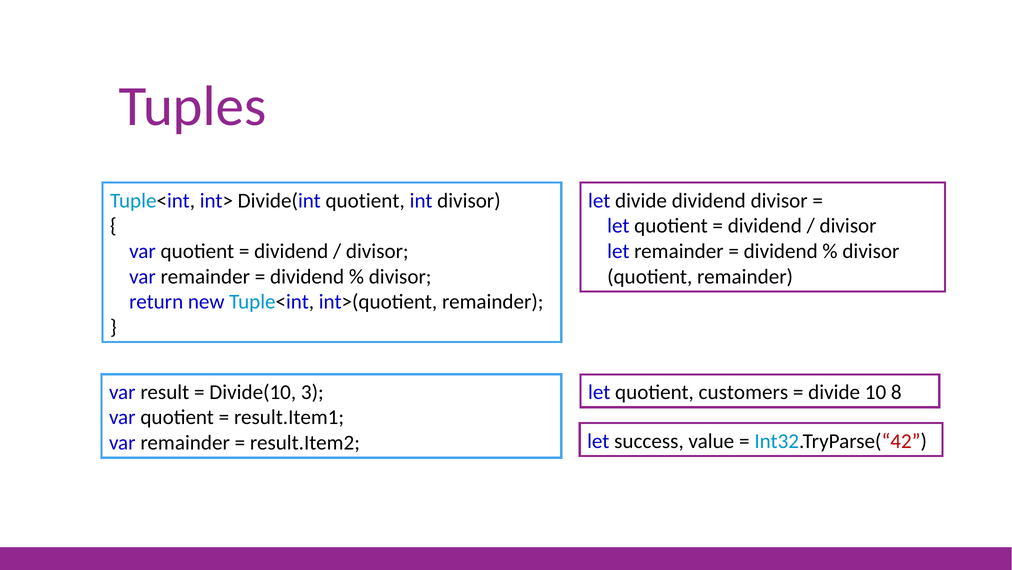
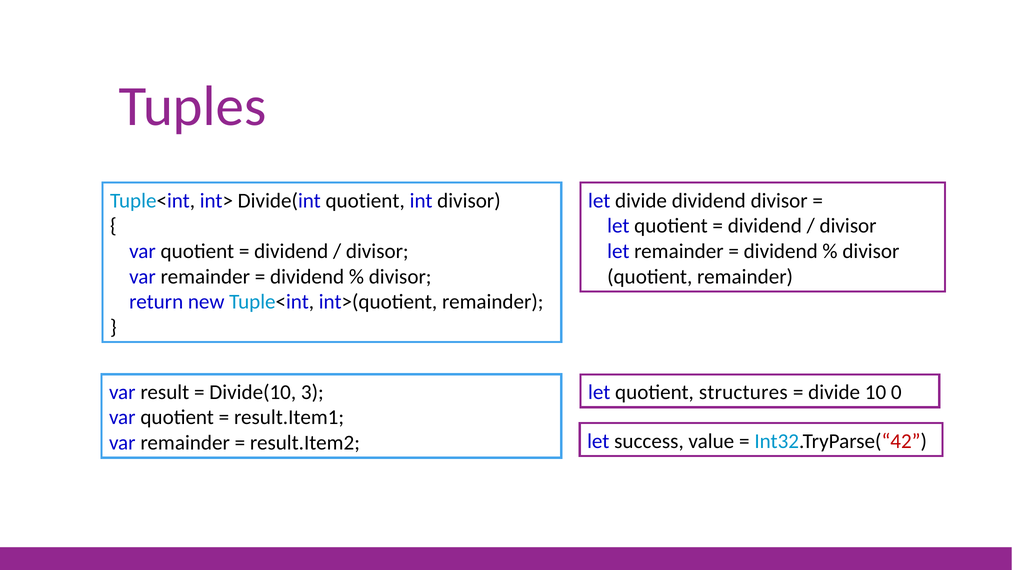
customers: customers -> structures
8: 8 -> 0
